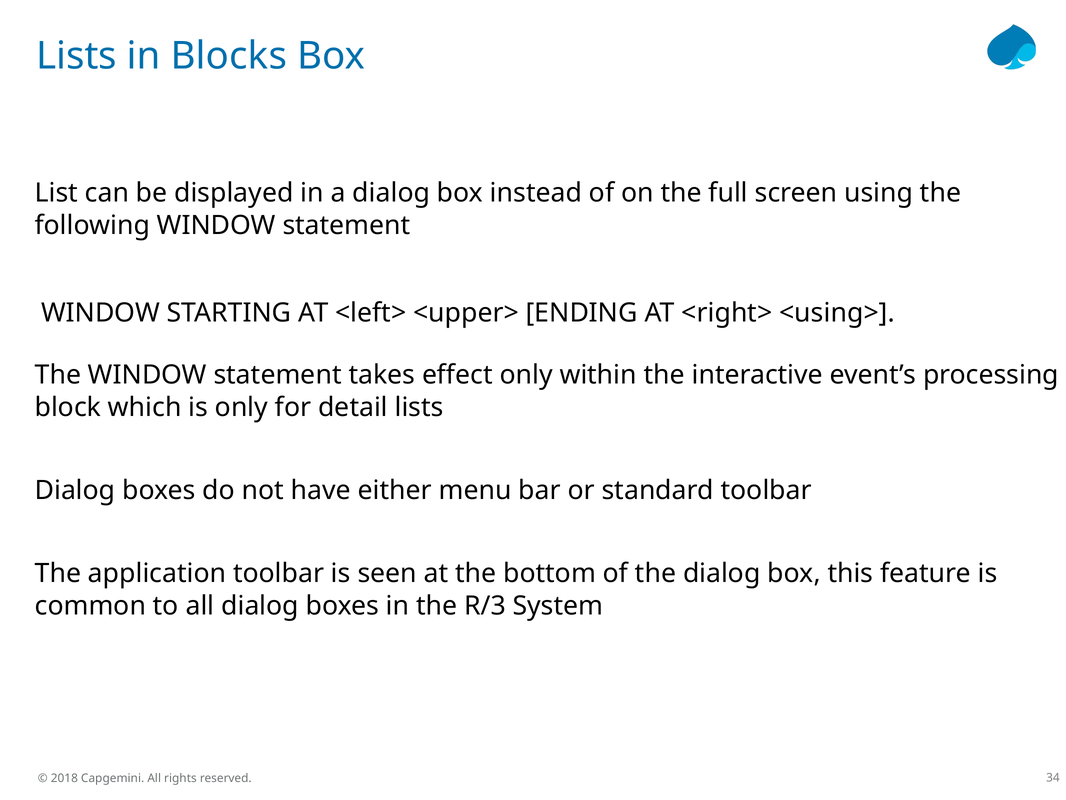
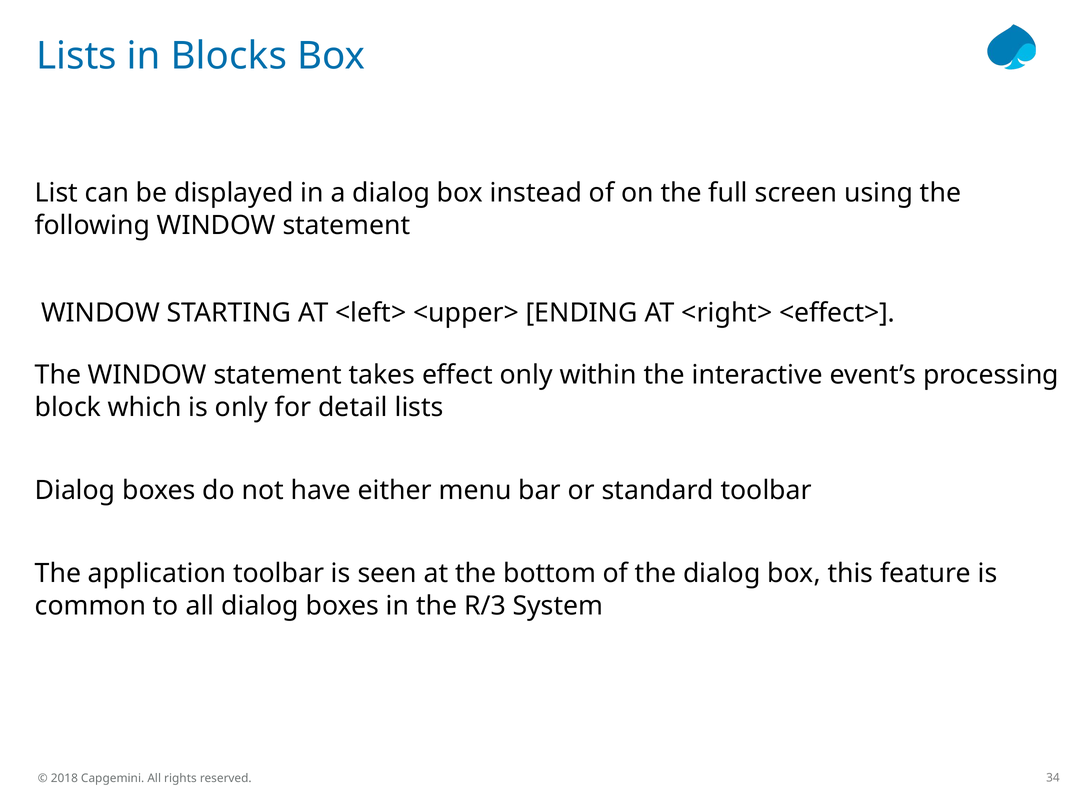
<using>: <using> -> <effect>
